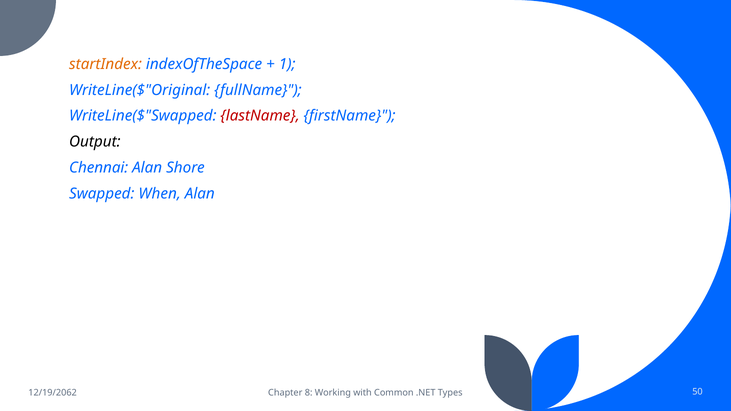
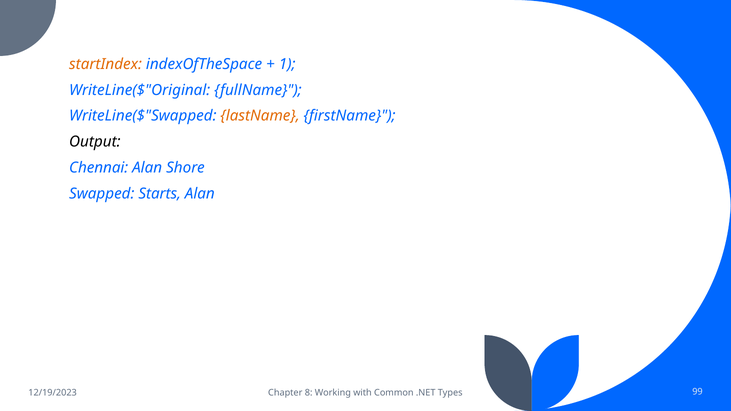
lastName colour: red -> orange
When: When -> Starts
12/19/2062: 12/19/2062 -> 12/19/2023
50: 50 -> 99
